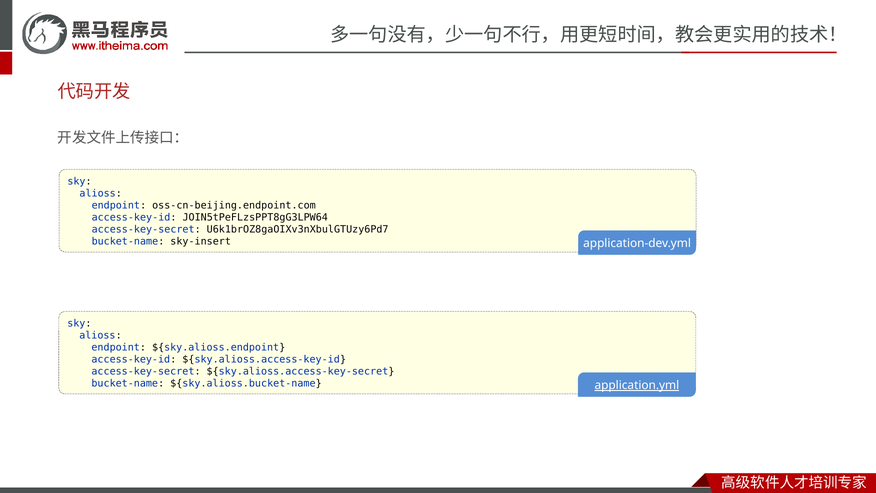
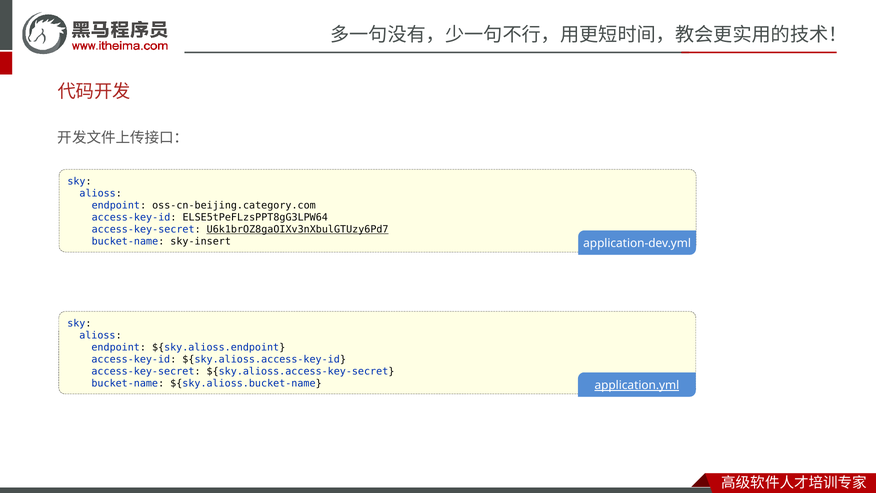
oss-cn-beijing.endpoint.com: oss-cn-beijing.endpoint.com -> oss-cn-beijing.category.com
JOIN5tPeFLzsPPT8gG3LPW64: JOIN5tPeFLzsPPT8gG3LPW64 -> ELSE5tPeFLzsPPT8gG3LPW64
U6k1brOZ8gaOIXv3nXbulGTUzy6Pd7 underline: none -> present
